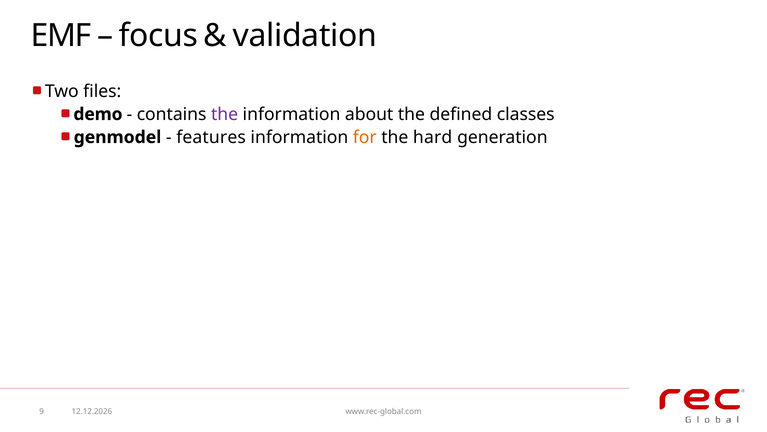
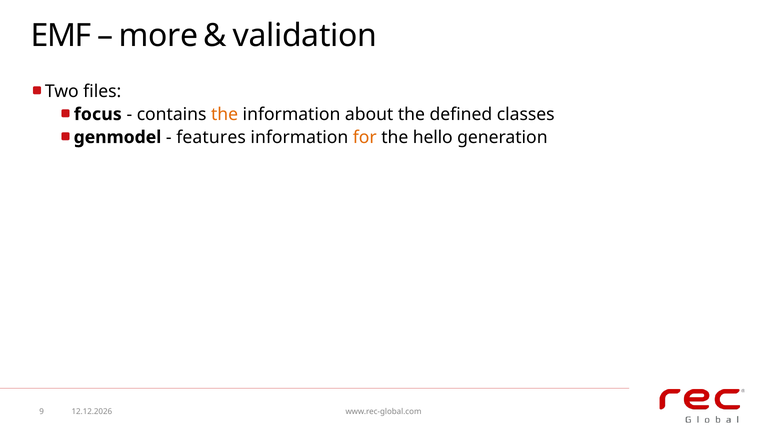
focus: focus -> more
demo: demo -> focus
the at (225, 114) colour: purple -> orange
hard: hard -> hello
